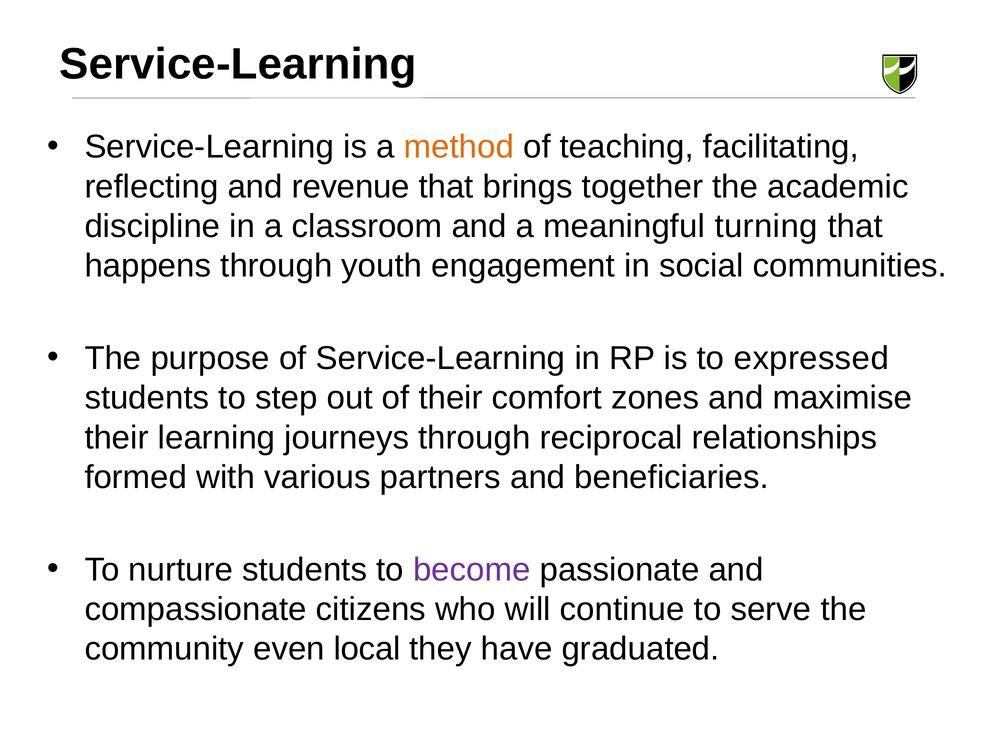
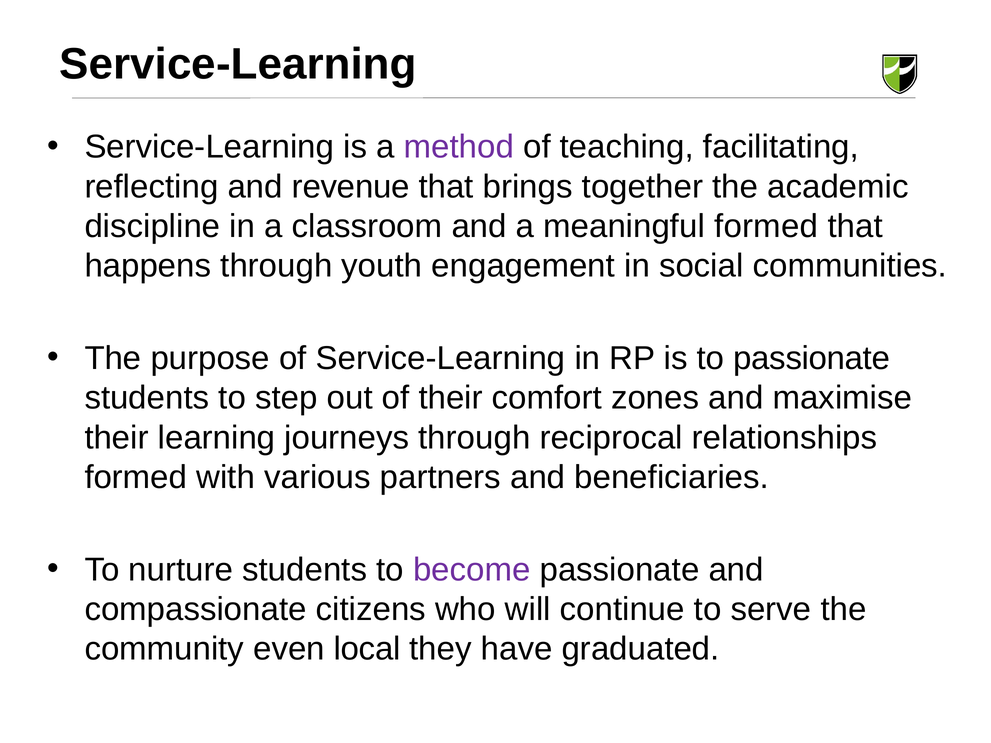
method colour: orange -> purple
meaningful turning: turning -> formed
to expressed: expressed -> passionate
